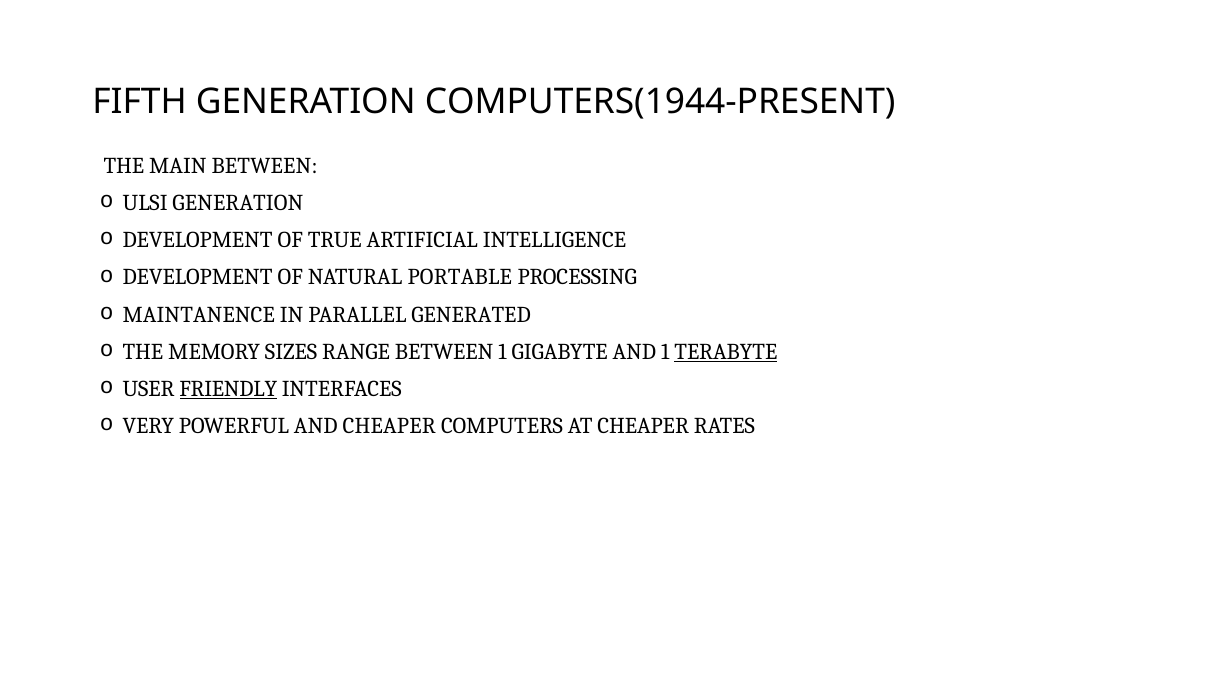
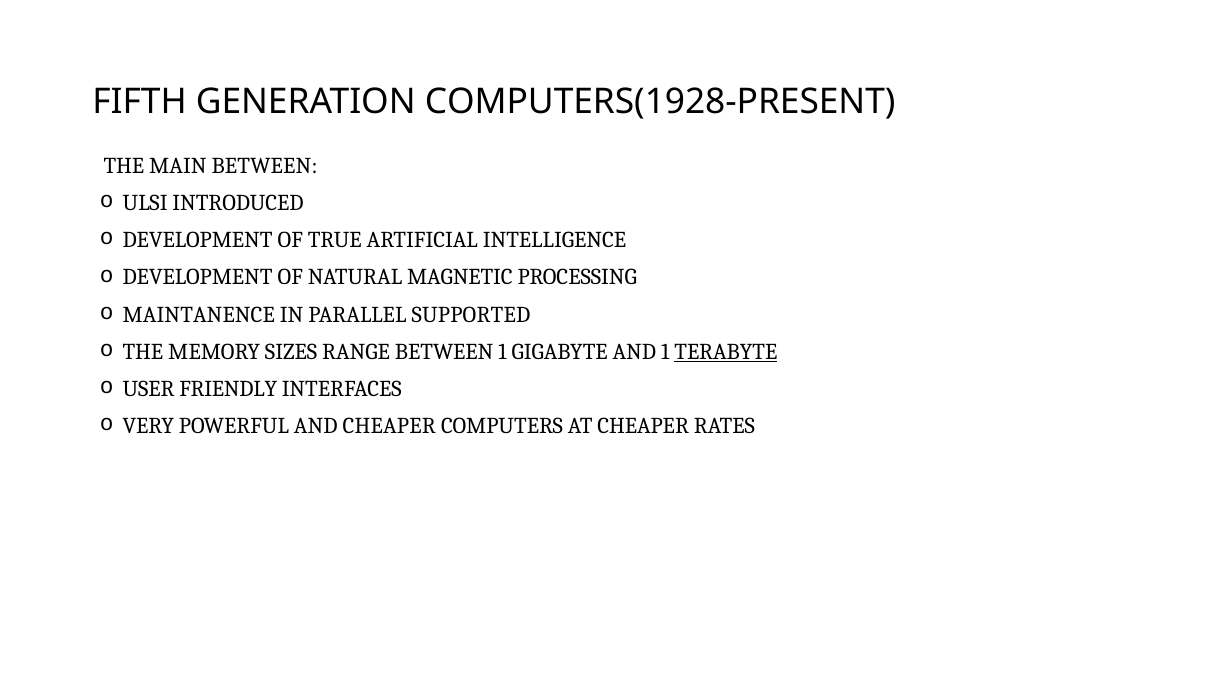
COMPUTERS(1944-PRESENT: COMPUTERS(1944-PRESENT -> COMPUTERS(1928-PRESENT
ULSI GENERATION: GENERATION -> INTRODUCED
PORTABLE: PORTABLE -> MAGNETIC
GENERATED: GENERATED -> SUPPORTED
FRIENDLY underline: present -> none
